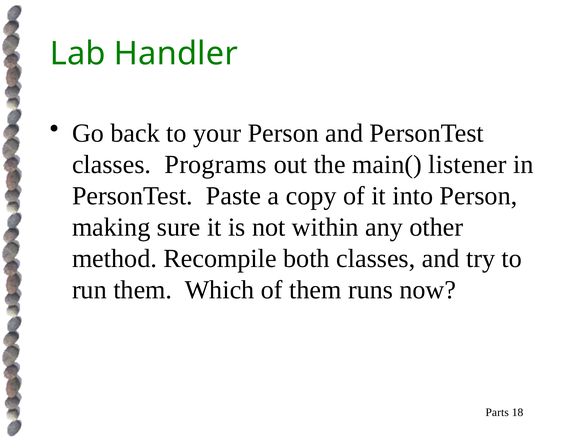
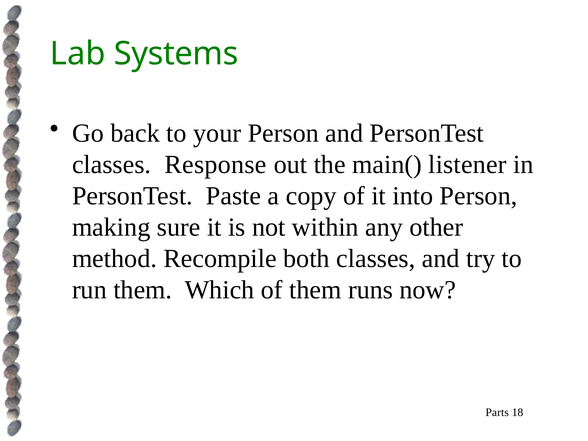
Handler: Handler -> Systems
Programs: Programs -> Response
